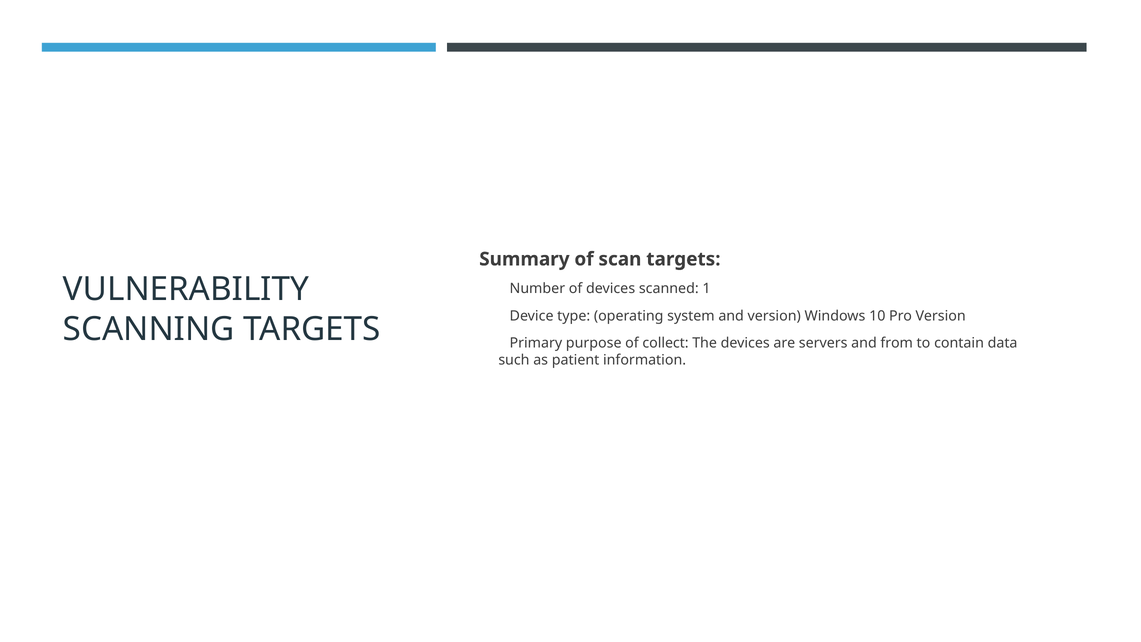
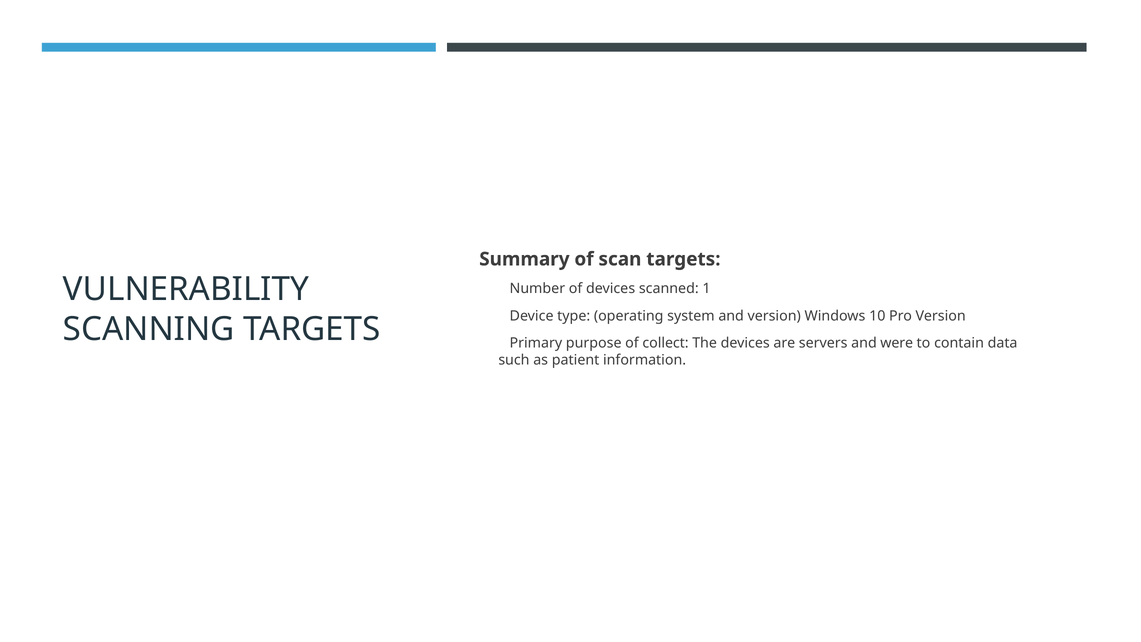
from: from -> were
